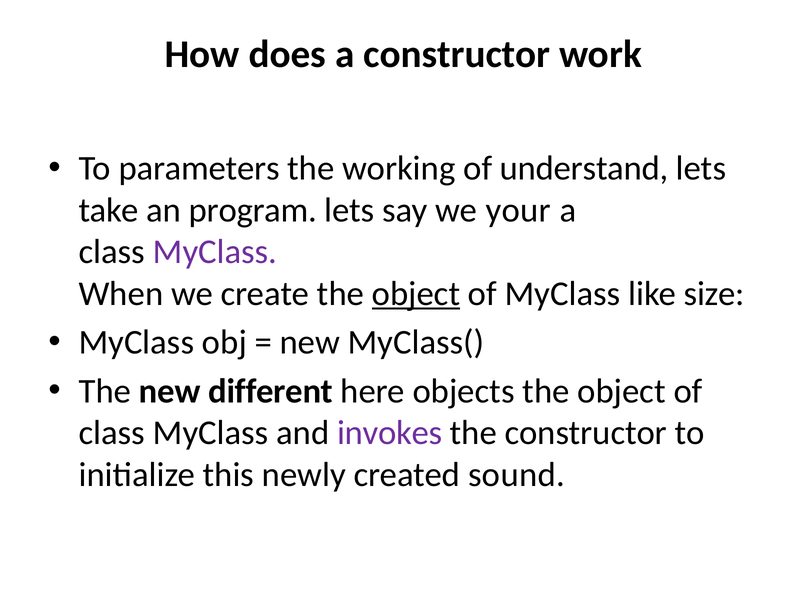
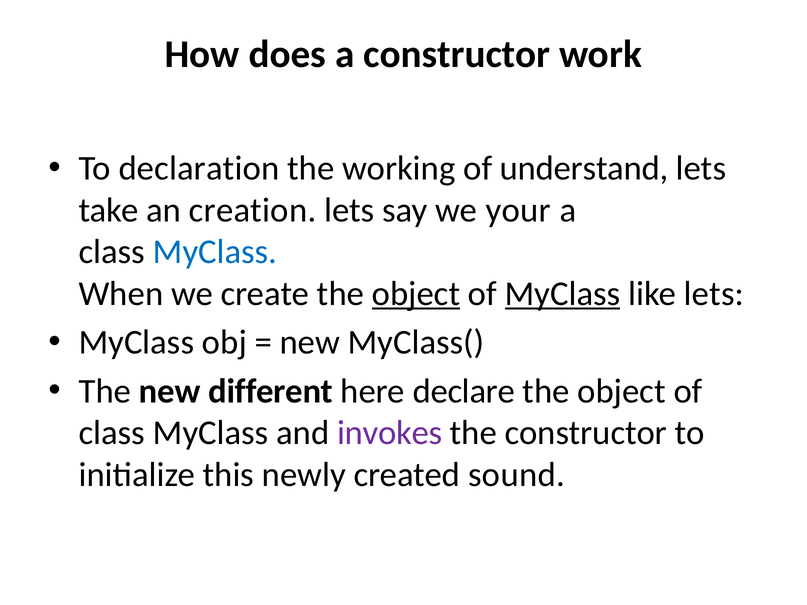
parameters: parameters -> declaration
program: program -> creation
MyClass at (215, 252) colour: purple -> blue
MyClass at (563, 294) underline: none -> present
like size: size -> lets
objects: objects -> declare
